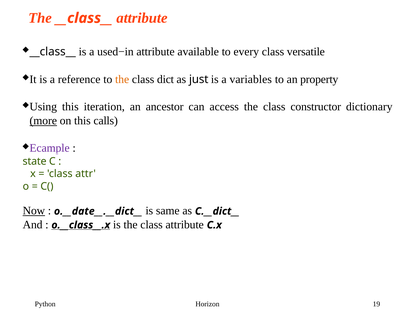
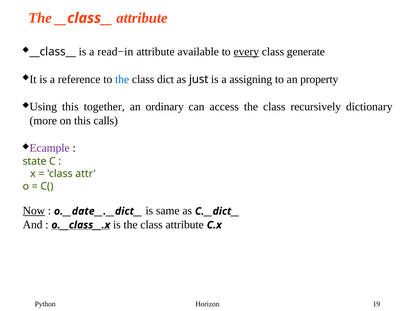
used−in: used−in -> read−in
every underline: none -> present
versatile: versatile -> generate
the at (122, 79) colour: orange -> blue
variables: variables -> assigning
iteration: iteration -> together
ancestor: ancestor -> ordinary
constructor: constructor -> recursively
more underline: present -> none
